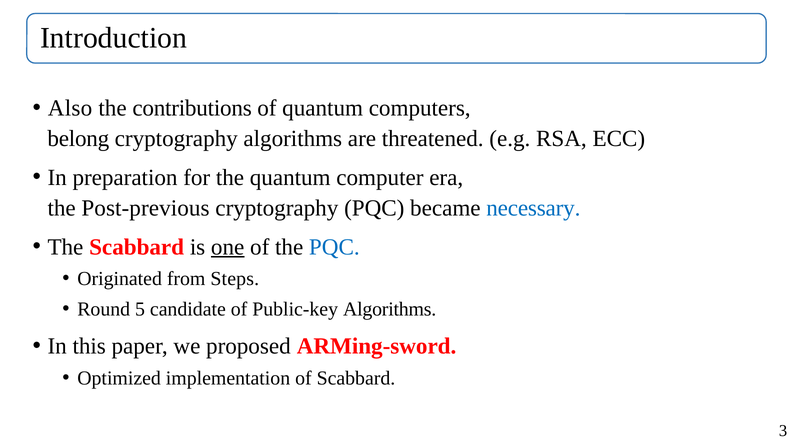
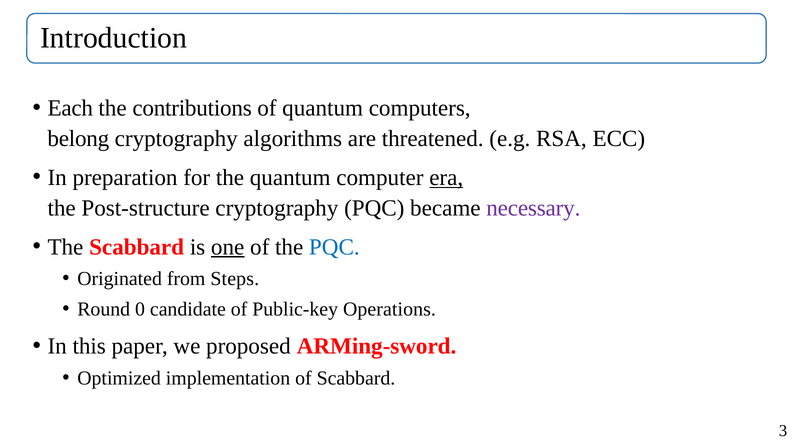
Also: Also -> Each
era underline: none -> present
Post-previous: Post-previous -> Post-structure
necessary colour: blue -> purple
5: 5 -> 0
Public-key Algorithms: Algorithms -> Operations
